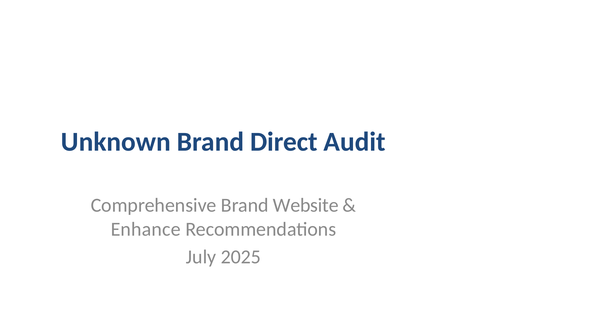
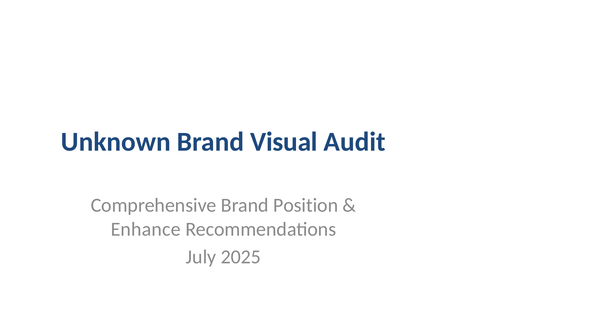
Direct: Direct -> Visual
Website: Website -> Position
